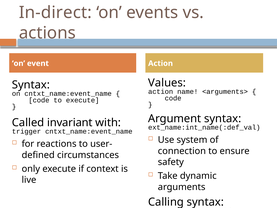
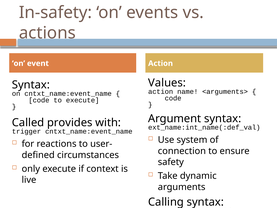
In-direct: In-direct -> In-safety
invariant: invariant -> provides
